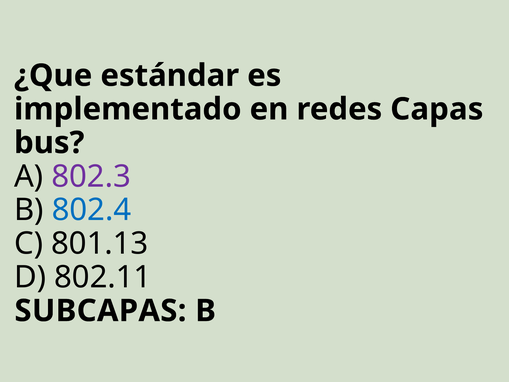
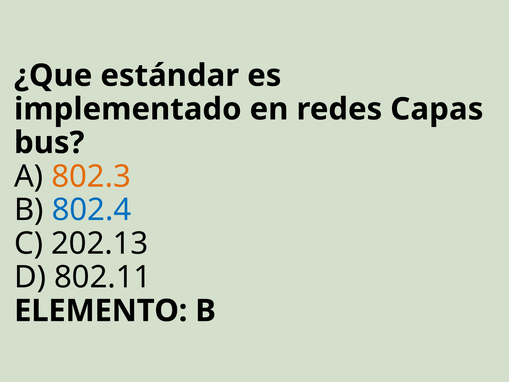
802.3 colour: purple -> orange
801.13: 801.13 -> 202.13
SUBCAPAS: SUBCAPAS -> ELEMENTO
